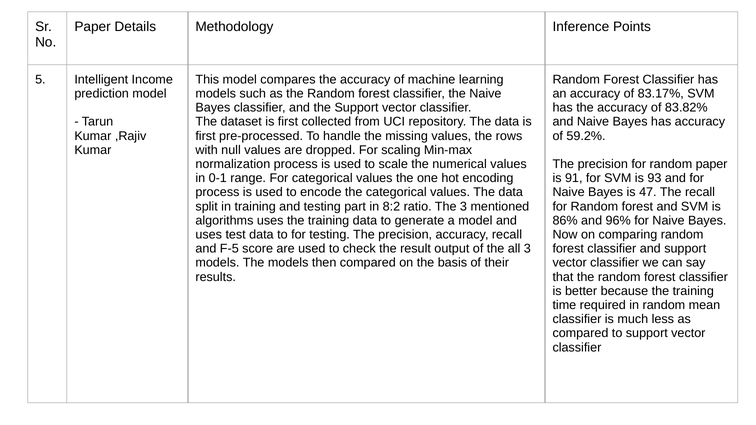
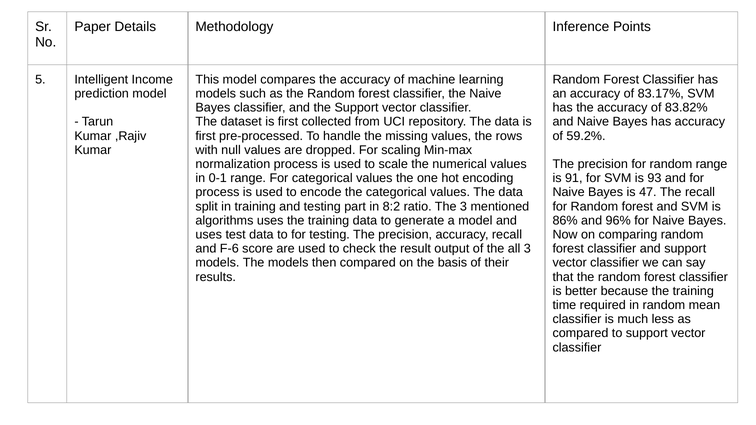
random paper: paper -> range
F-5: F-5 -> F-6
